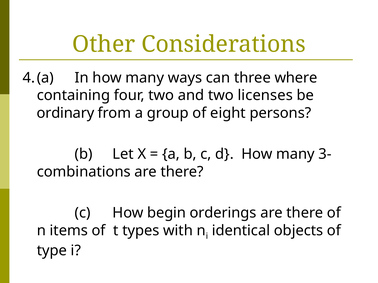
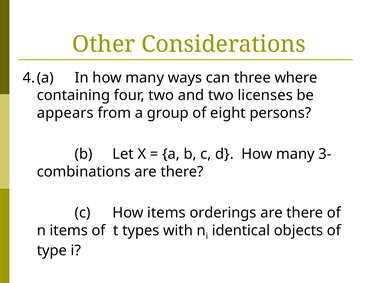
ordinary: ordinary -> appears
How begin: begin -> items
